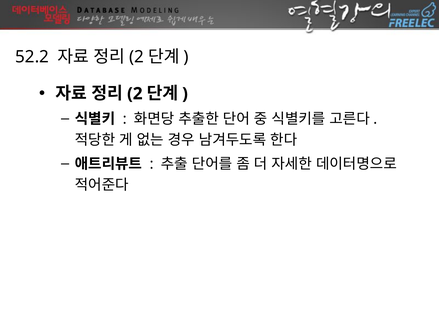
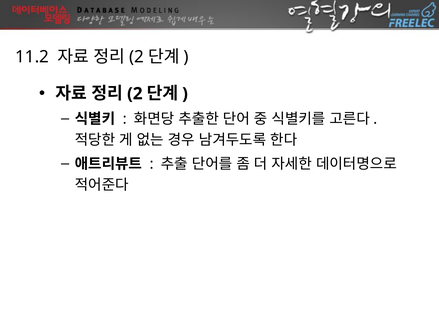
52.2: 52.2 -> 11.2
